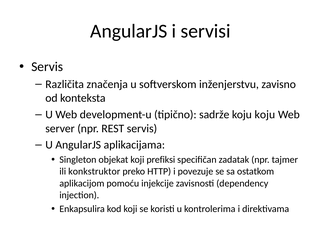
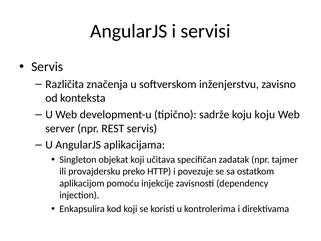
prefiksi: prefiksi -> učitava
konkstruktor: konkstruktor -> provajdersku
